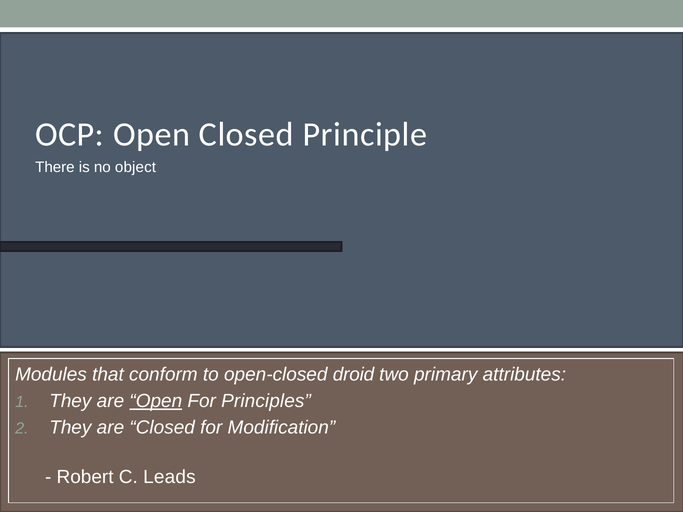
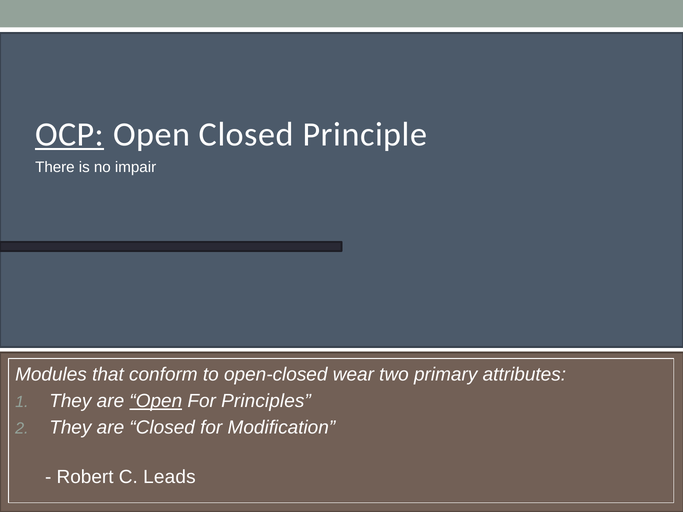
OCP underline: none -> present
object: object -> impair
droid: droid -> wear
